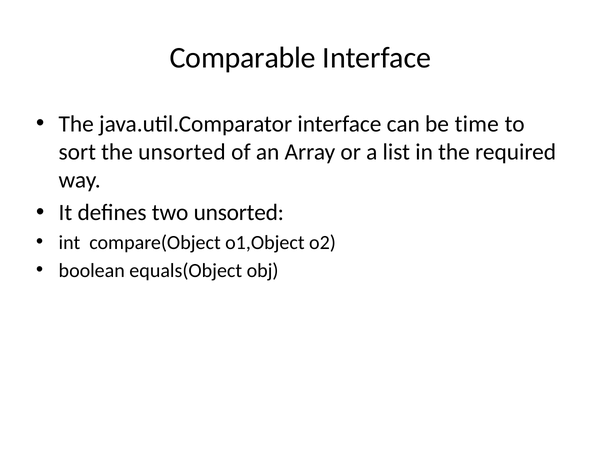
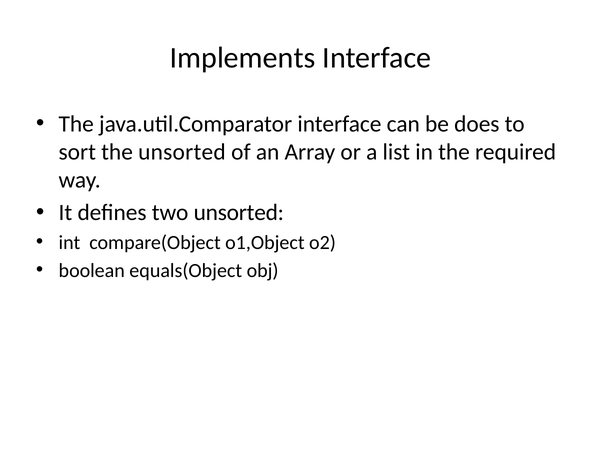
Comparable: Comparable -> Implements
time: time -> does
